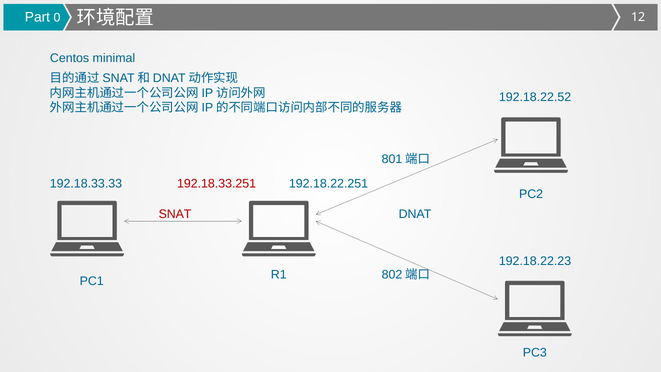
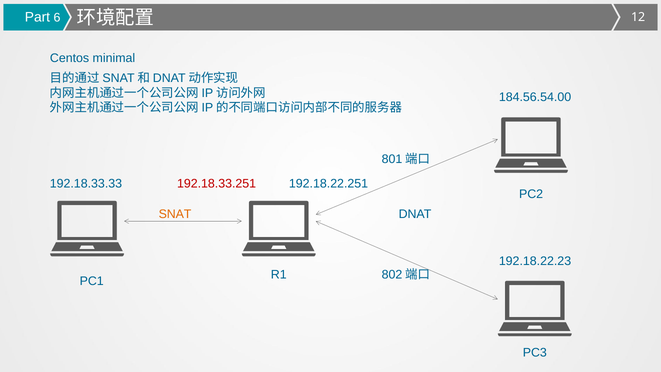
0: 0 -> 6
192.18.22.52: 192.18.22.52 -> 184.56.54.00
SNAT colour: red -> orange
